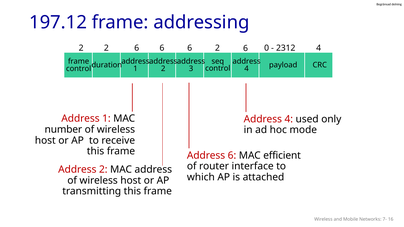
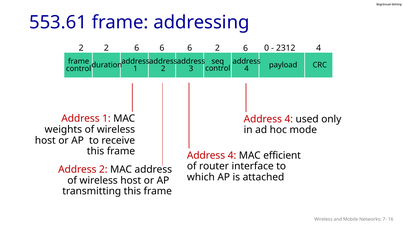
197.12: 197.12 -> 553.61
number: number -> weights
6 at (232, 156): 6 -> 4
